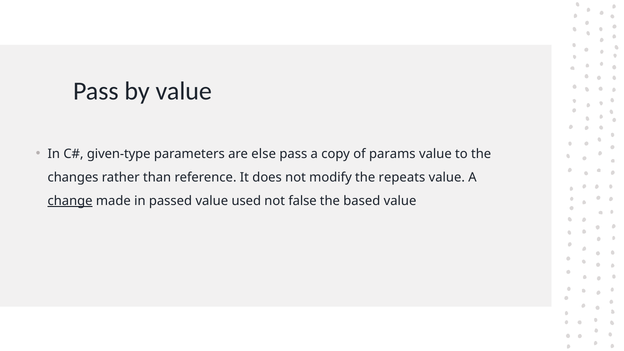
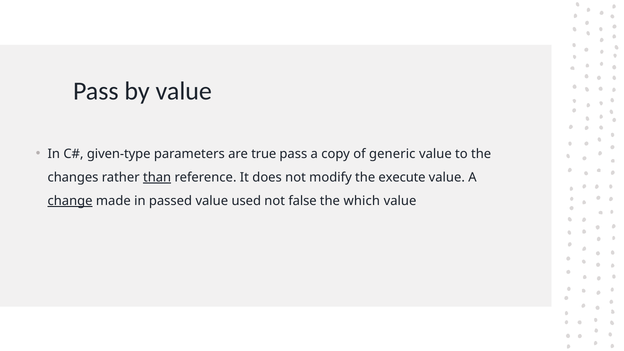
else: else -> true
params: params -> generic
than underline: none -> present
repeats: repeats -> execute
based: based -> which
